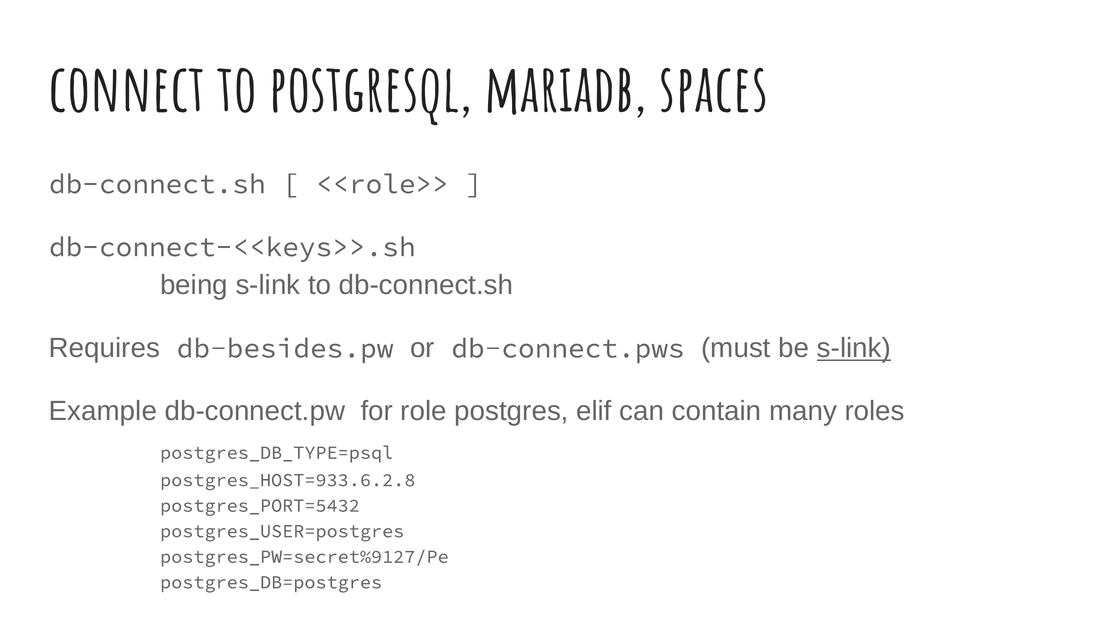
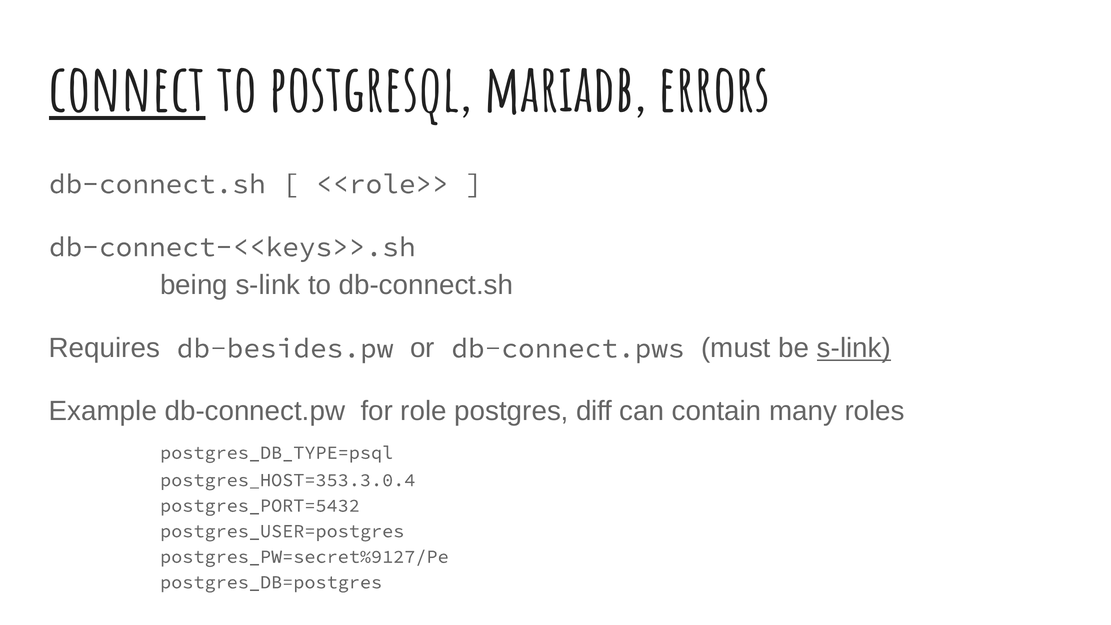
connect underline: none -> present
spaces: spaces -> errors
elif: elif -> diff
postgres_HOST=933.6.2.8: postgres_HOST=933.6.2.8 -> postgres_HOST=353.3.0.4
